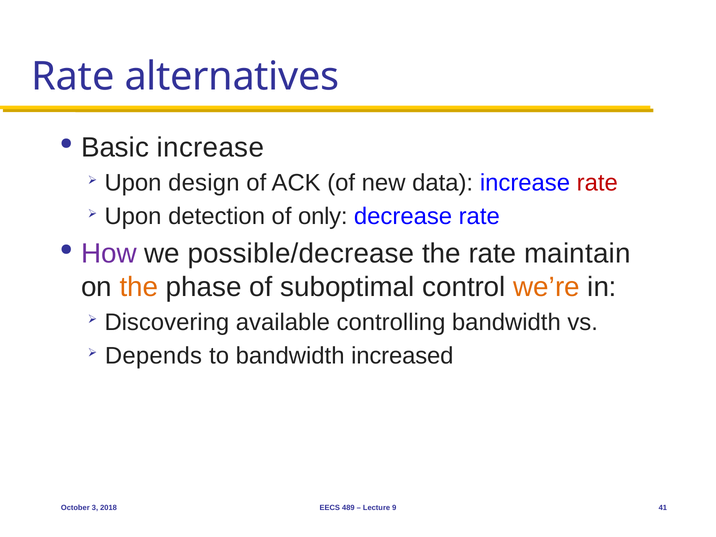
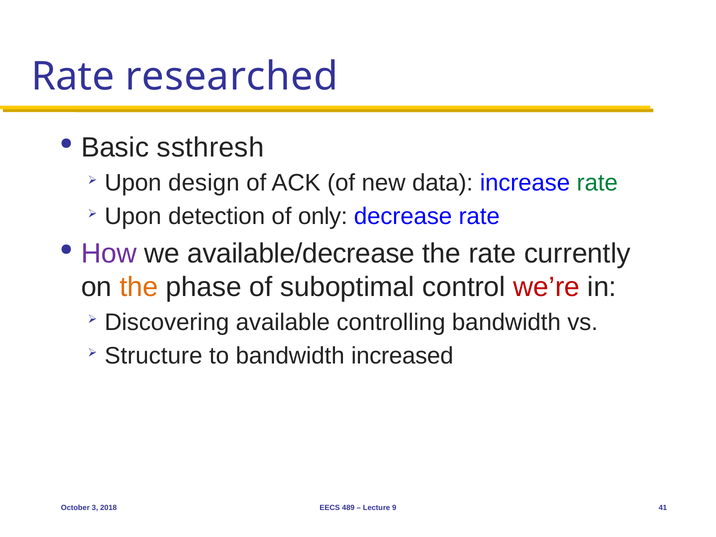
alternatives: alternatives -> researched
Basic increase: increase -> ssthresh
rate at (597, 183) colour: red -> green
possible/decrease: possible/decrease -> available/decrease
maintain: maintain -> currently
we’re colour: orange -> red
Depends: Depends -> Structure
